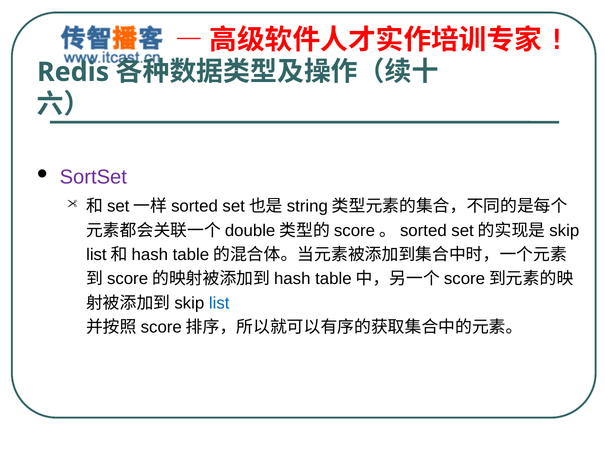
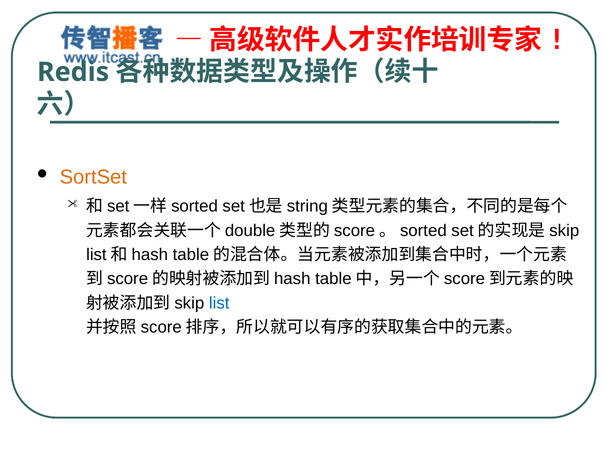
SortSet colour: purple -> orange
